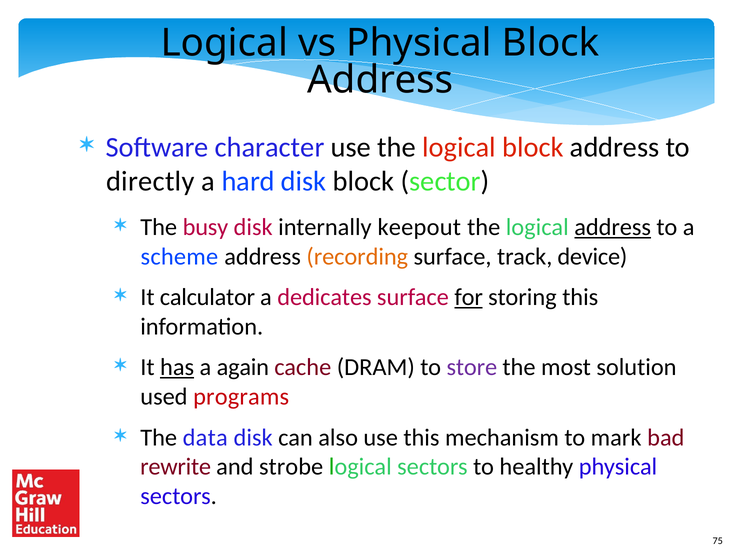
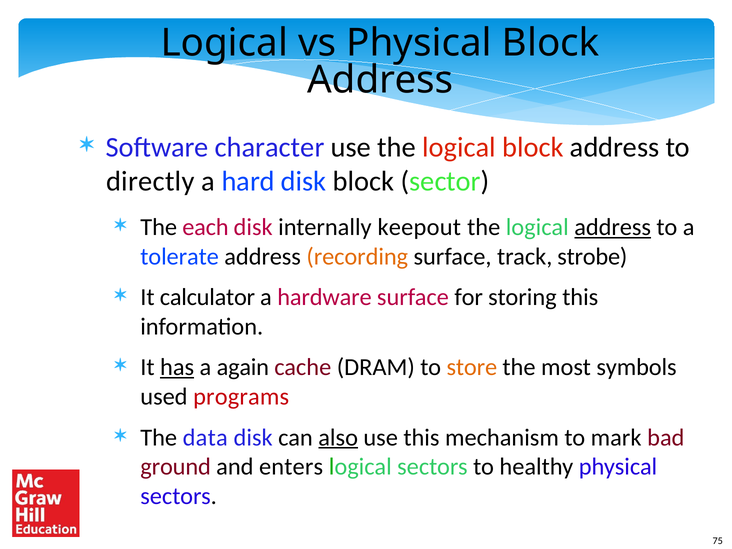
busy: busy -> each
scheme: scheme -> tolerate
device: device -> strobe
dedicates: dedicates -> hardware
for underline: present -> none
store colour: purple -> orange
solution: solution -> symbols
also underline: none -> present
rewrite: rewrite -> ground
strobe: strobe -> enters
